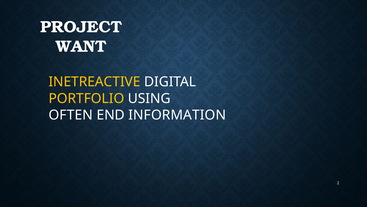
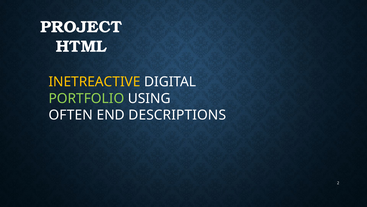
WANT: WANT -> HTML
PORTFOLIO colour: yellow -> light green
INFORMATION: INFORMATION -> DESCRIPTIONS
